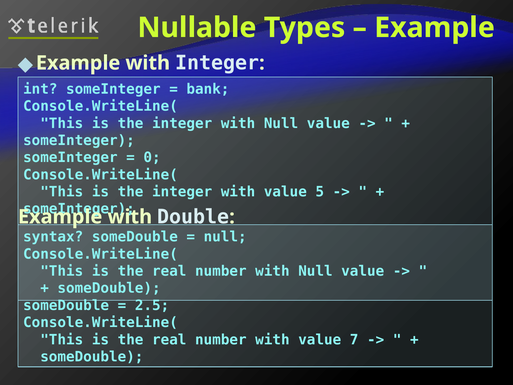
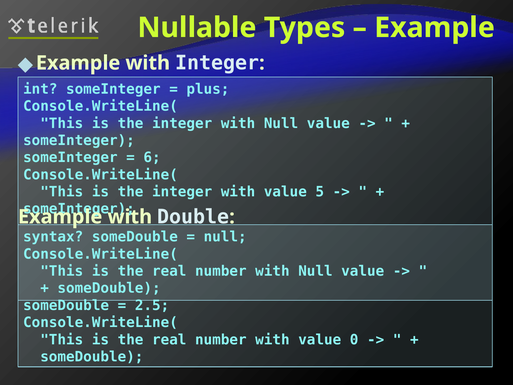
bank: bank -> plus
0: 0 -> 6
7: 7 -> 0
